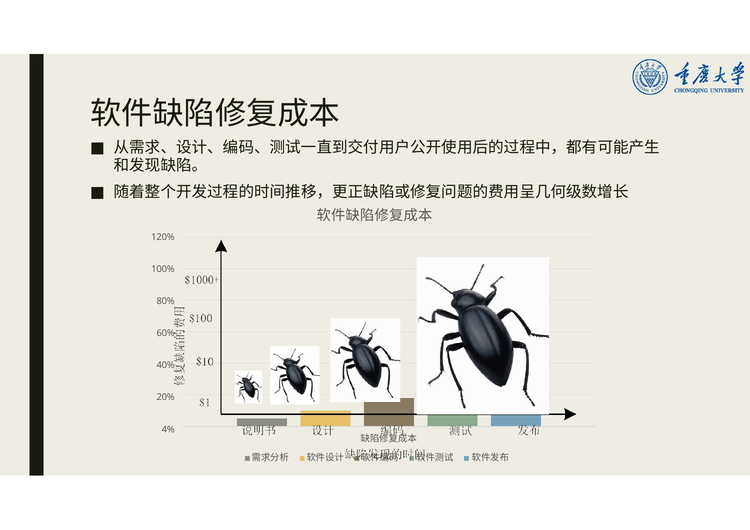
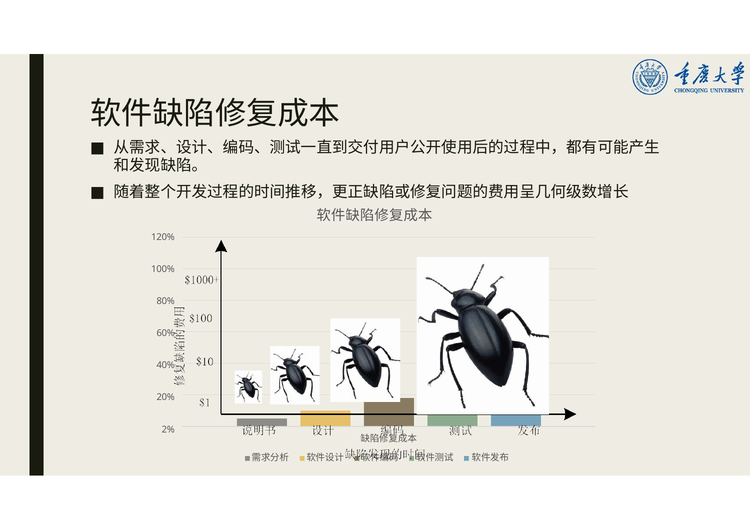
4%: 4% -> 2%
